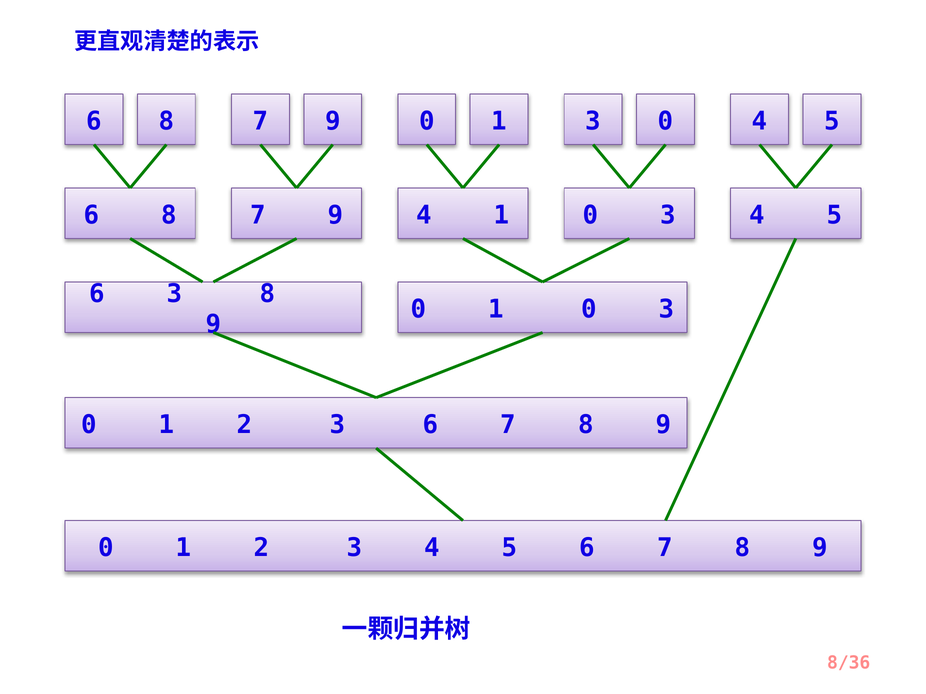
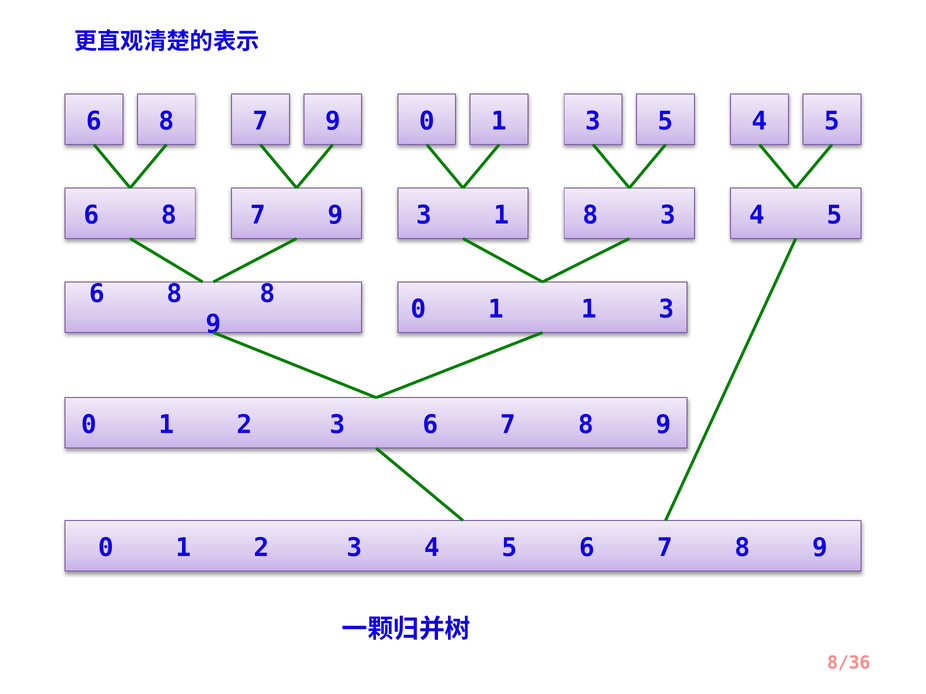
3 0: 0 -> 5
9 4: 4 -> 3
0 at (591, 215): 0 -> 8
3 at (175, 294): 3 -> 8
0 1 0: 0 -> 1
